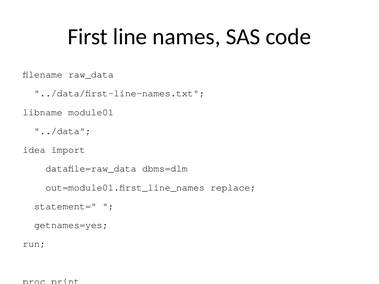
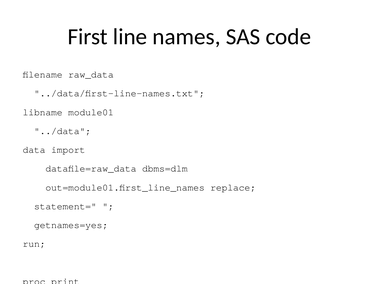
idea at (34, 150): idea -> data
